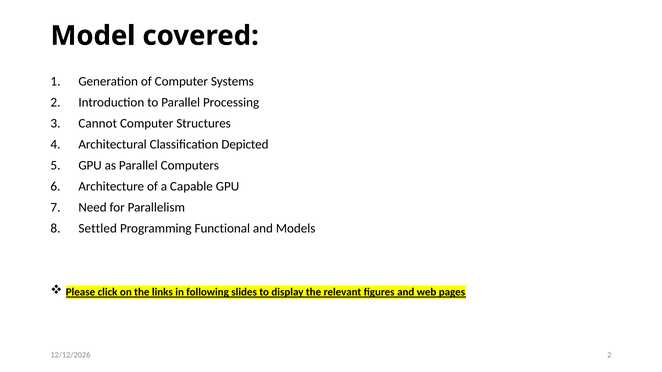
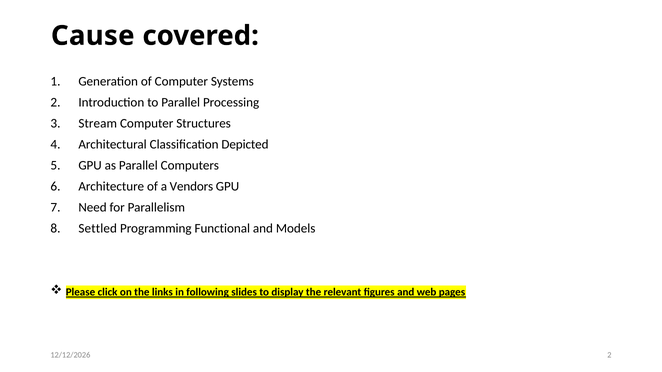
Model: Model -> Cause
Cannot: Cannot -> Stream
Capable: Capable -> Vendors
